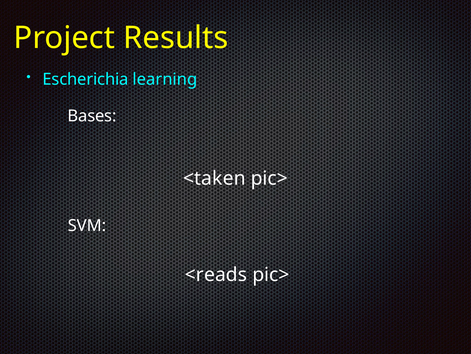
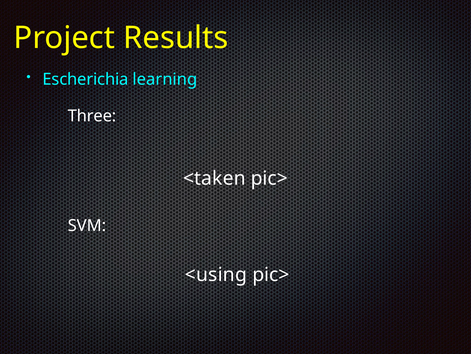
Bases: Bases -> Three
<reads: <reads -> <using
